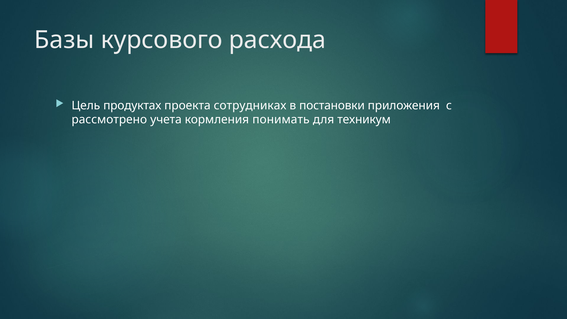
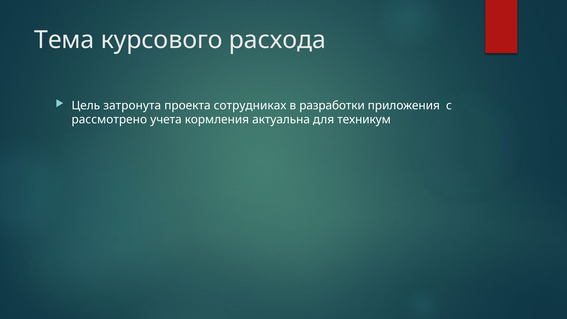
Базы: Базы -> Тема
продуктах: продуктах -> затронута
постановки: постановки -> разработки
понимать: понимать -> актуальна
